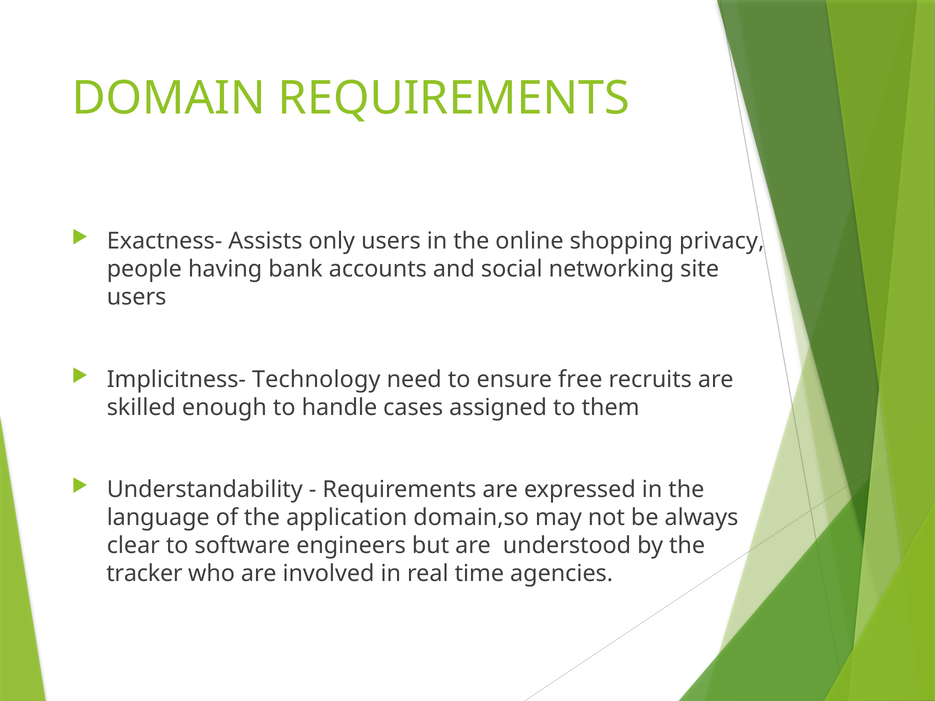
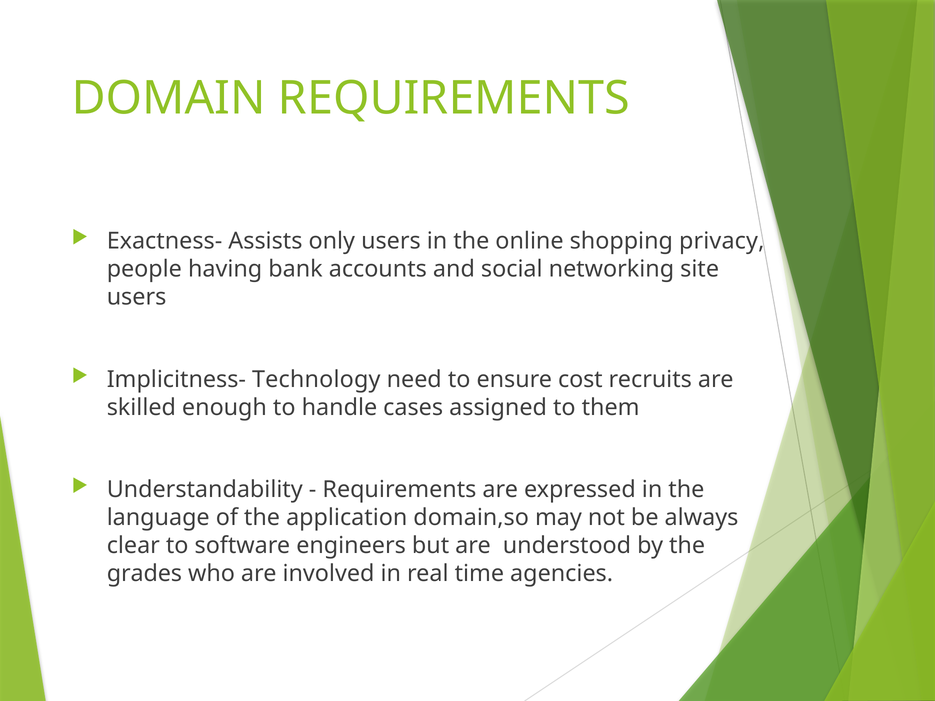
free: free -> cost
tracker: tracker -> grades
